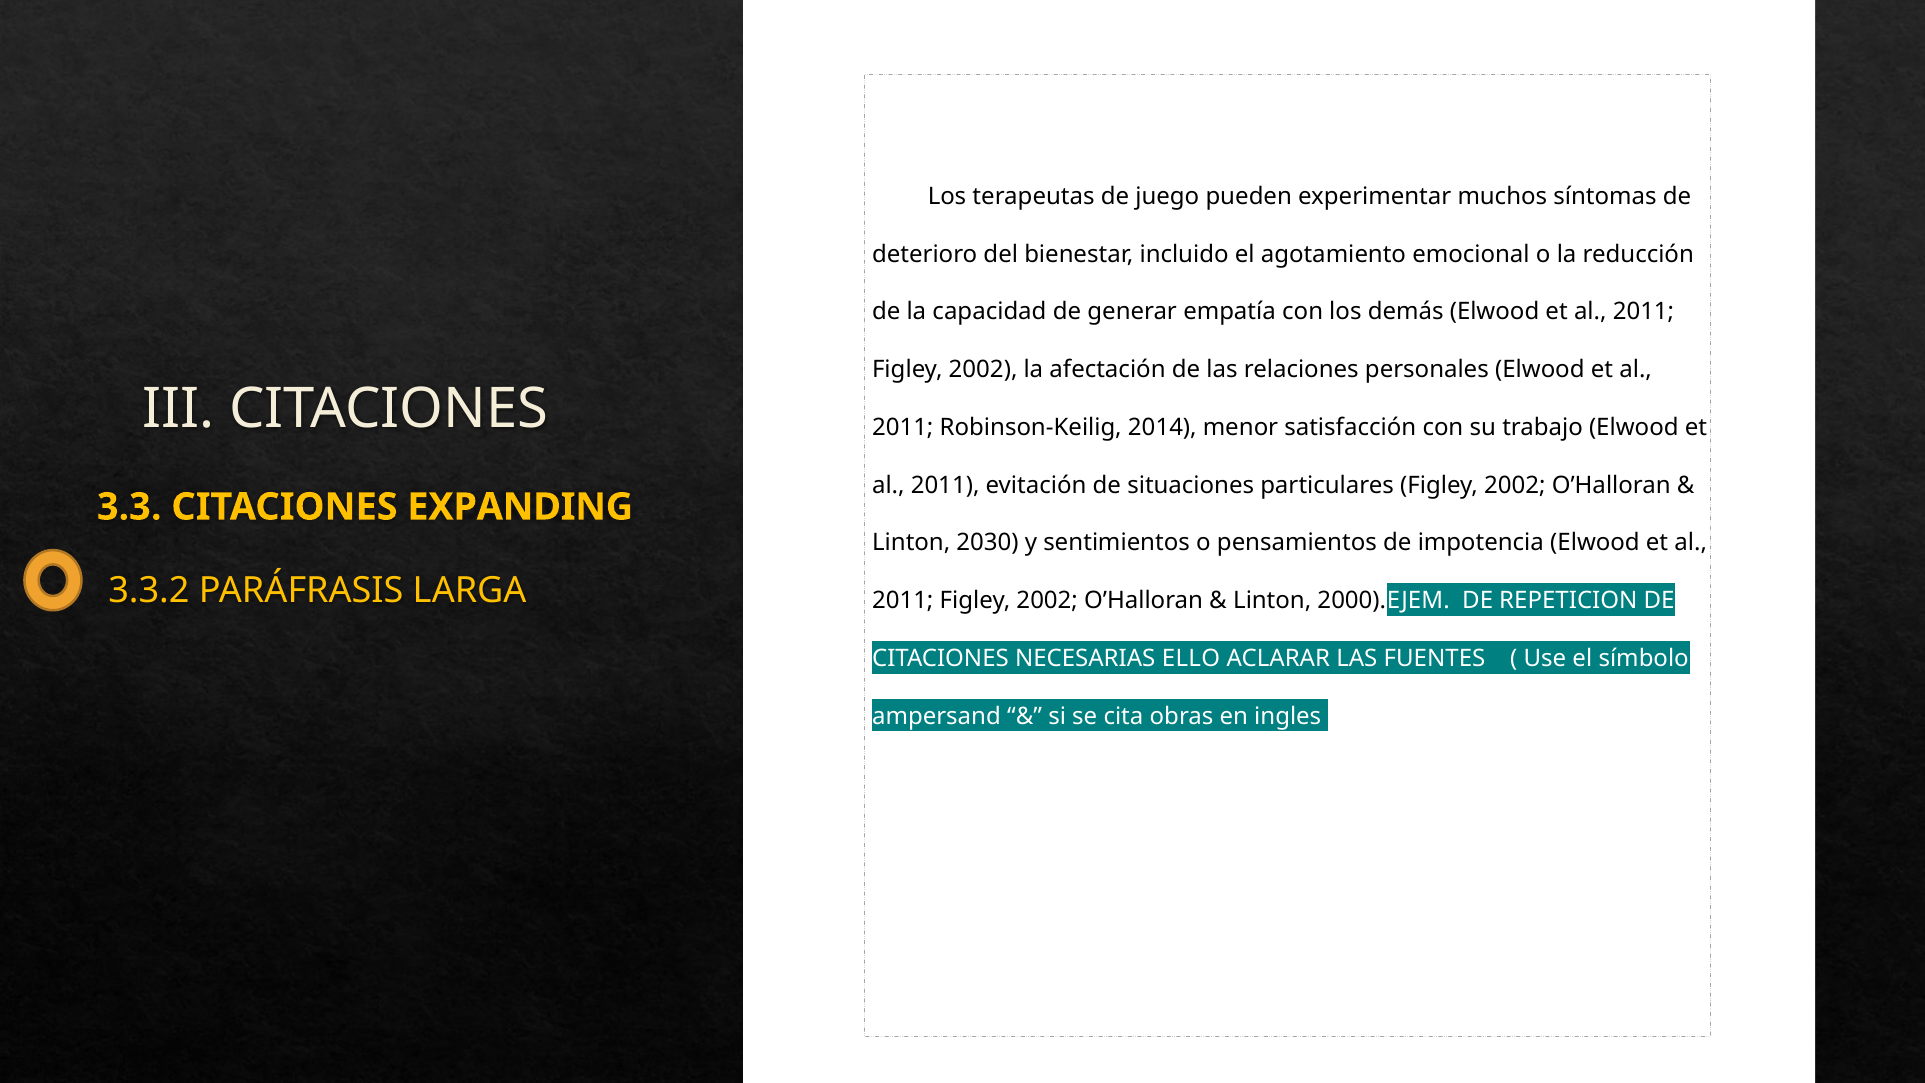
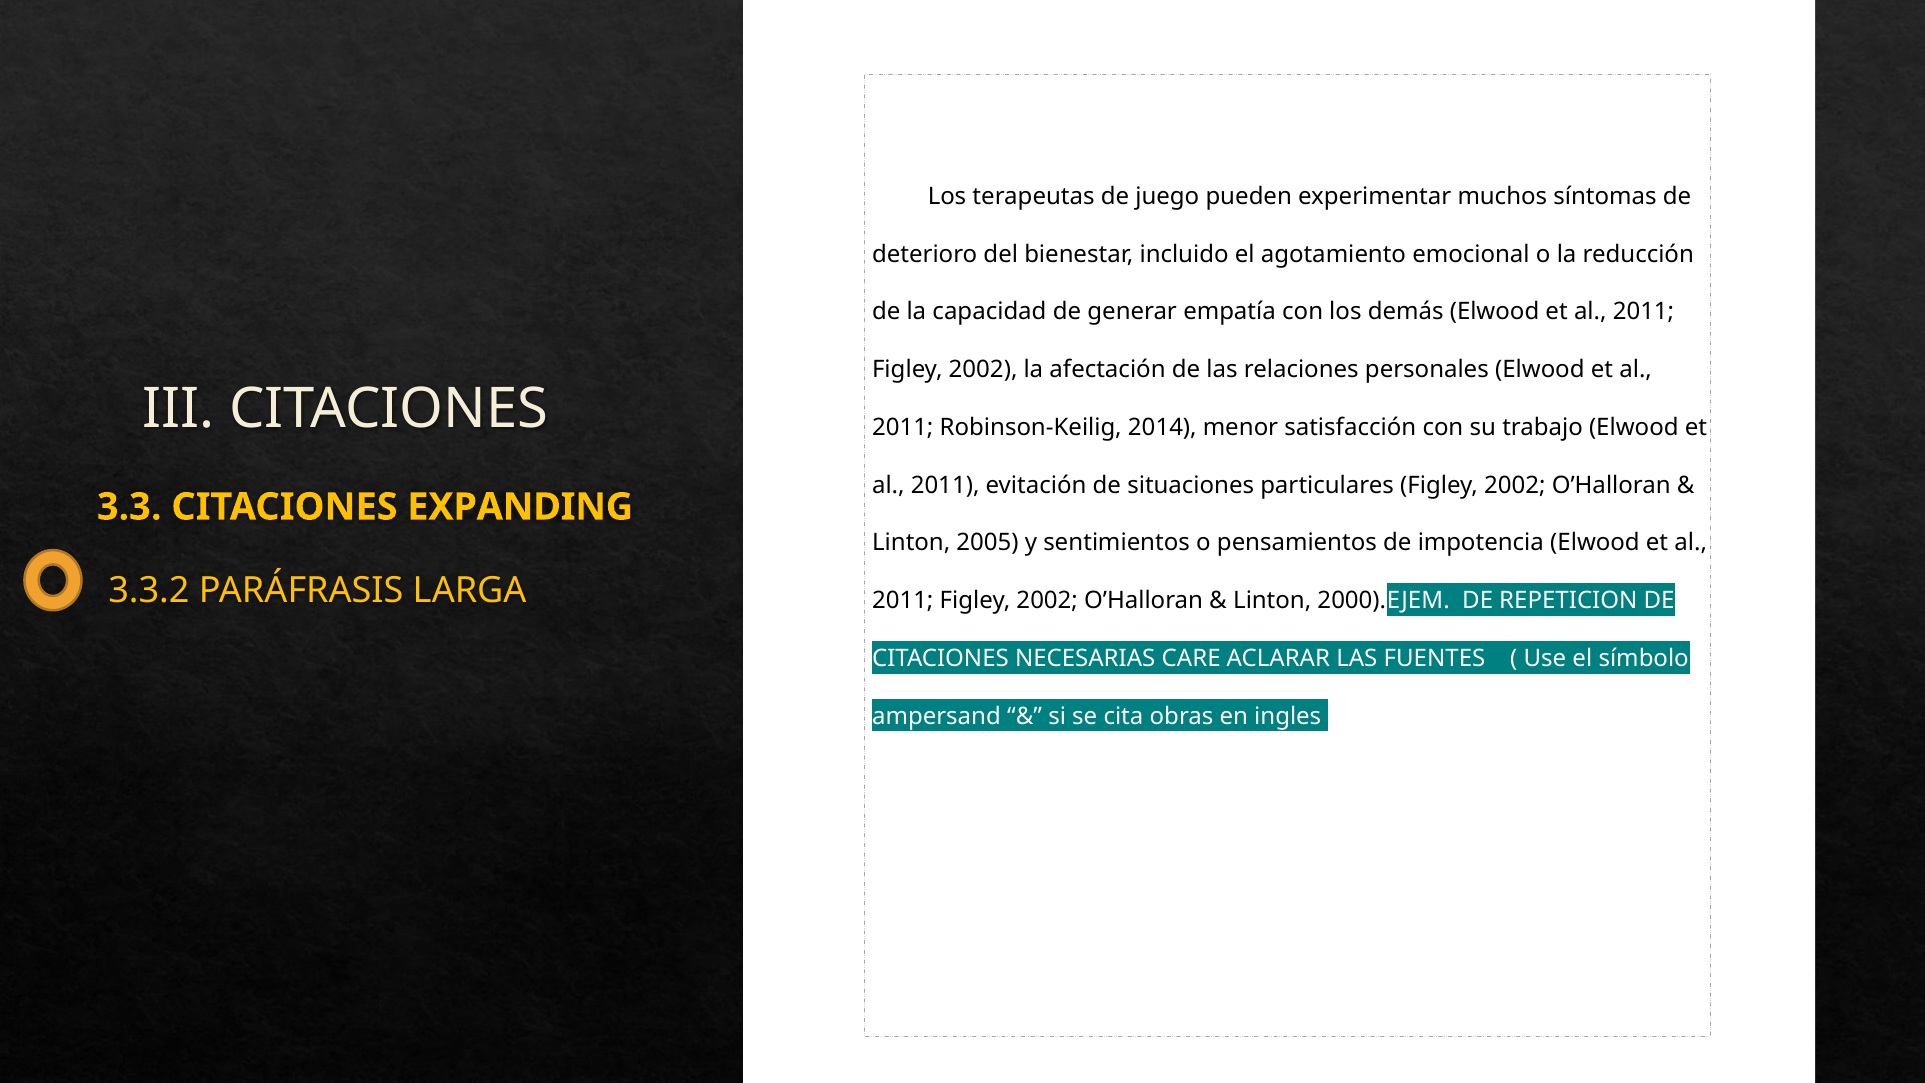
2030: 2030 -> 2005
ELLO: ELLO -> CARE
